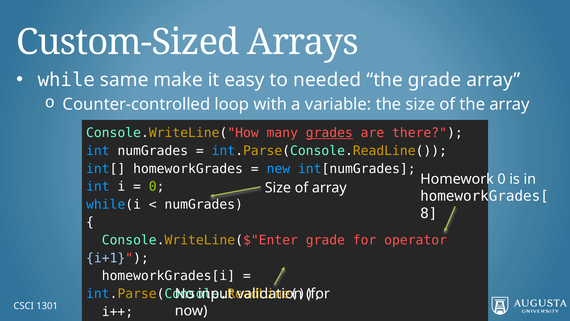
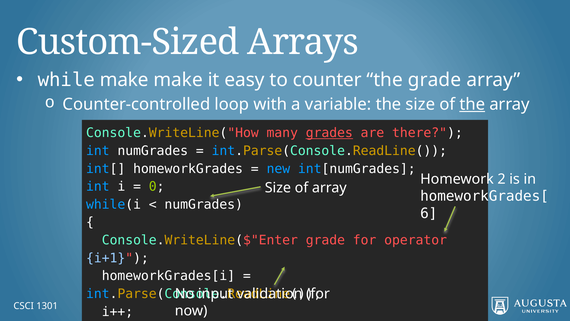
while same: same -> make
needed: needed -> counter
the at (472, 104) underline: none -> present
Homework 0: 0 -> 2
8: 8 -> 6
